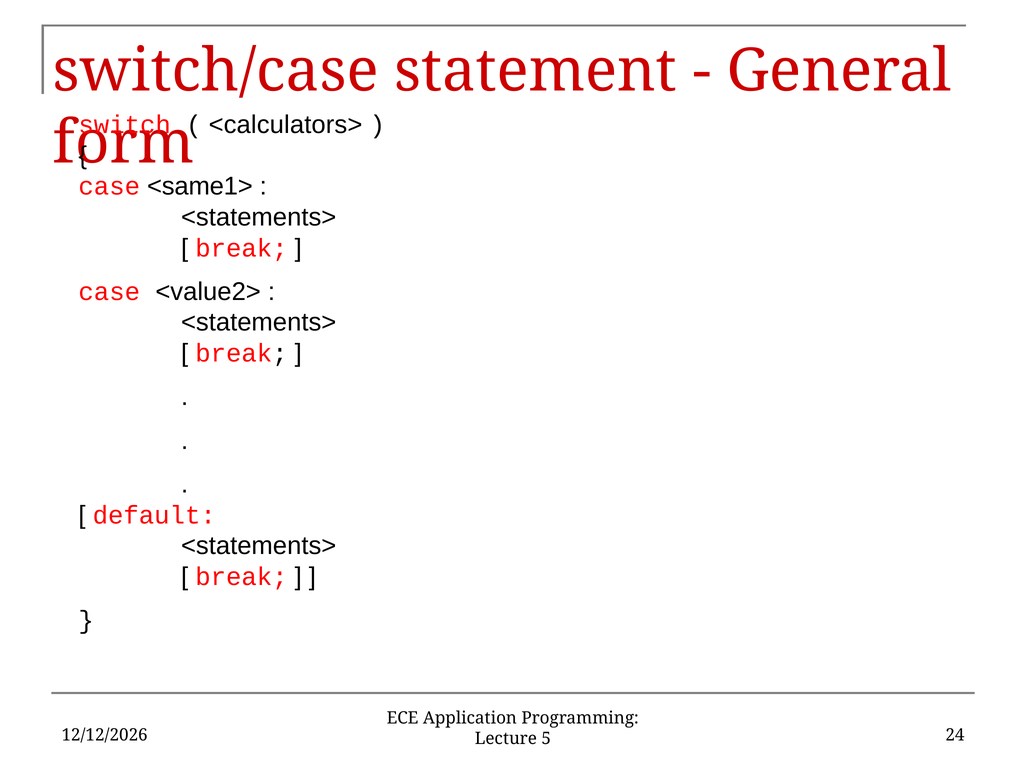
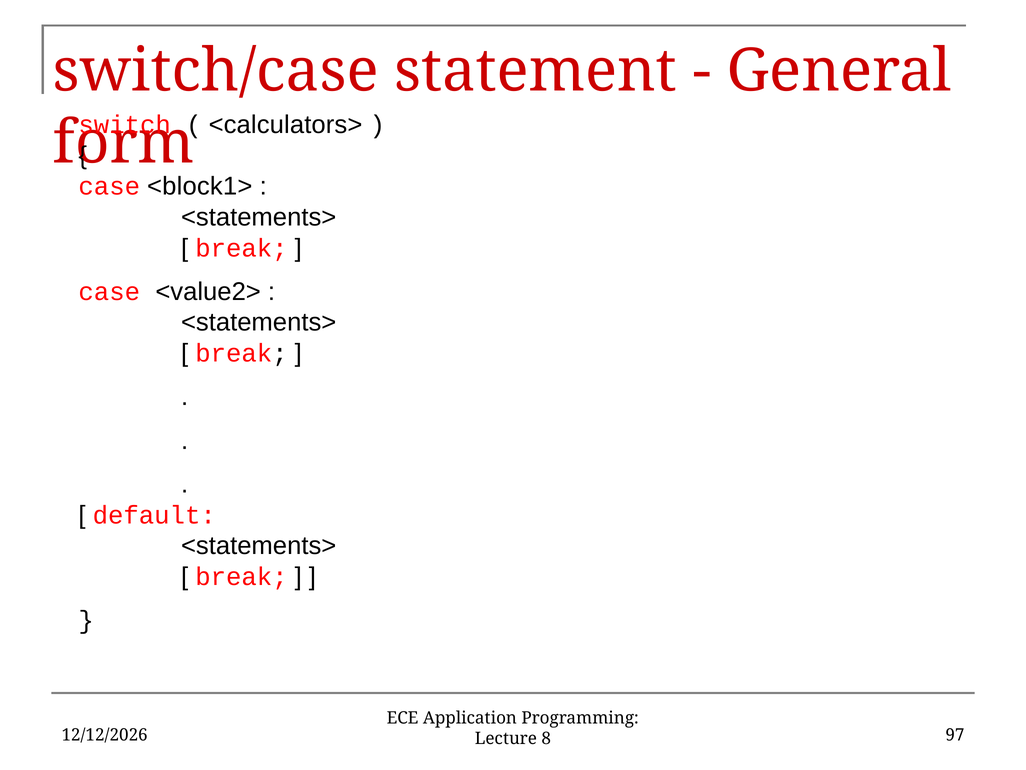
<same1>: <same1> -> <block1>
24: 24 -> 97
5: 5 -> 8
